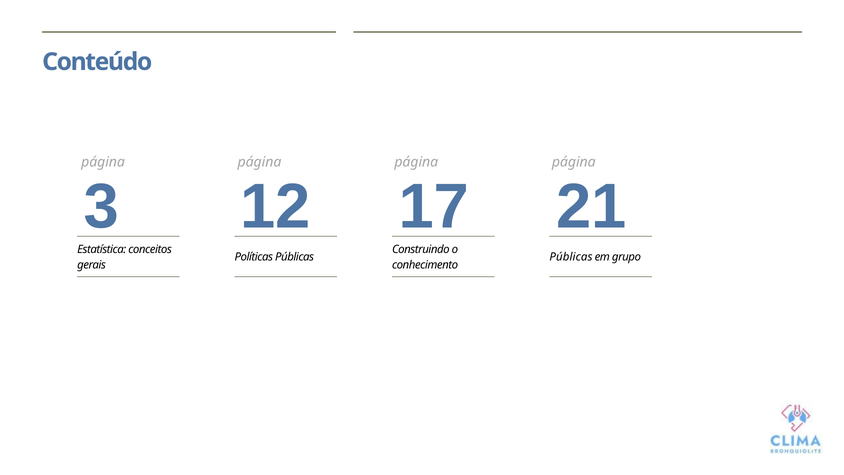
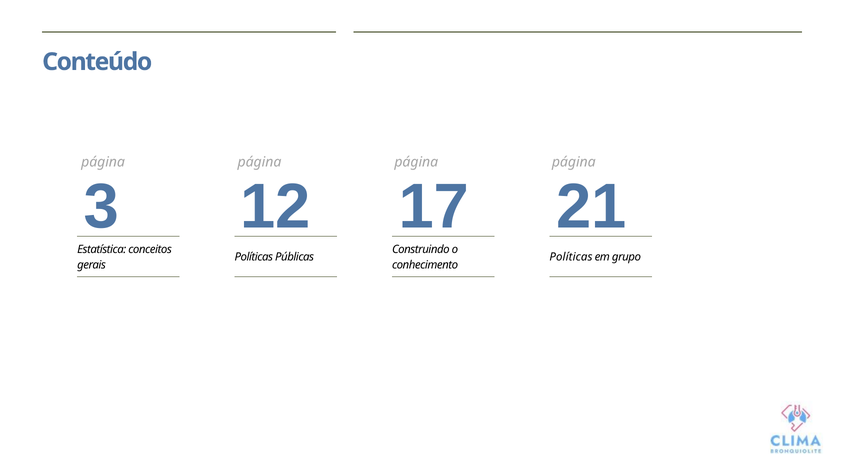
Públicas at (571, 257): Públicas -> Políticas
